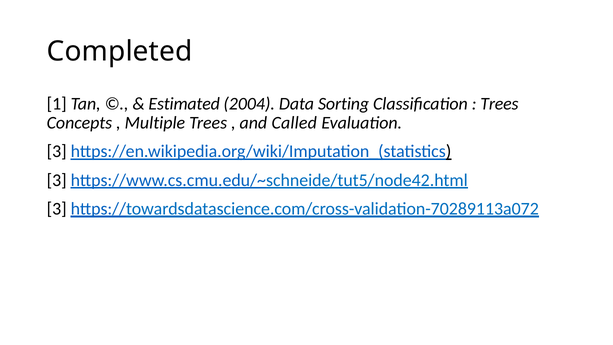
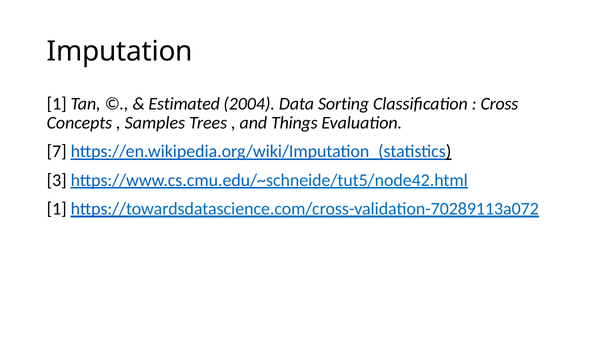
Completed: Completed -> Imputation
Trees at (499, 104): Trees -> Cross
Multiple: Multiple -> Samples
Called: Called -> Things
3 at (57, 151): 3 -> 7
3 at (57, 209): 3 -> 1
